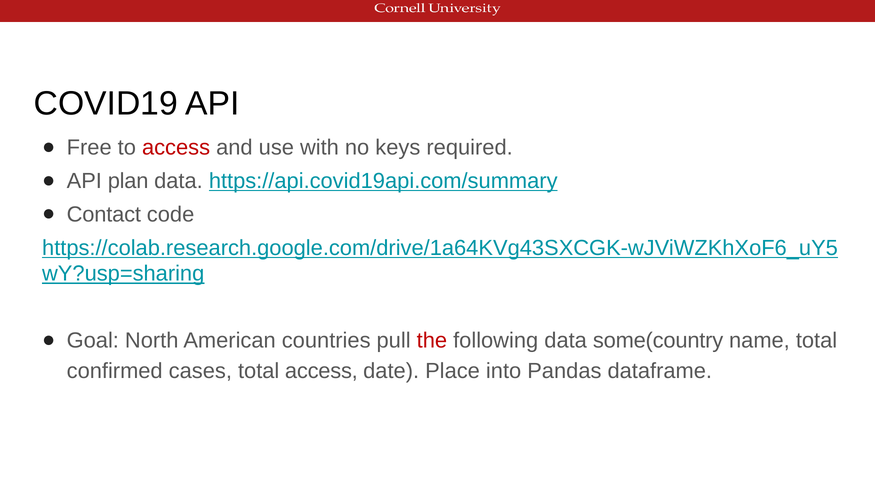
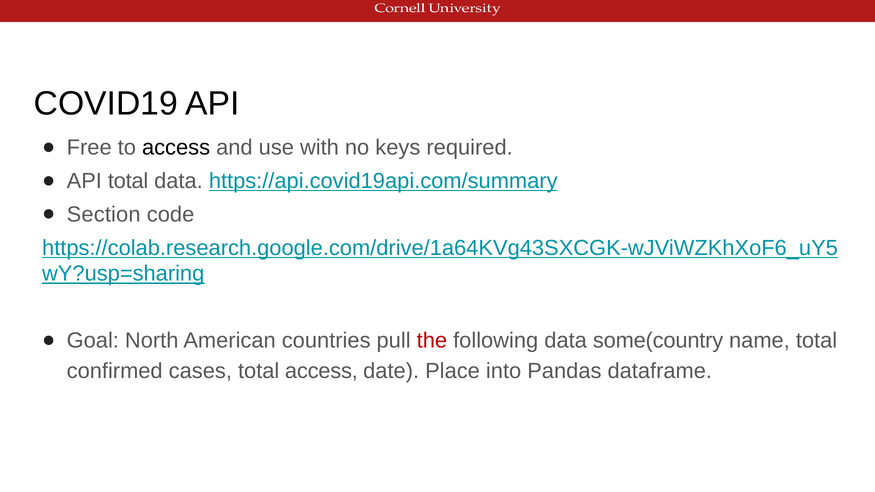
access at (176, 148) colour: red -> black
API plan: plan -> total
Contact: Contact -> Section
